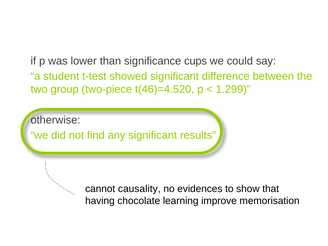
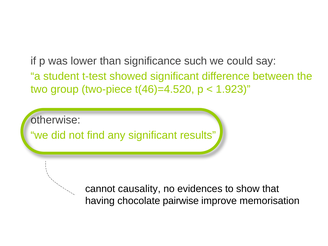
cups: cups -> such
1.299: 1.299 -> 1.923
learning: learning -> pairwise
